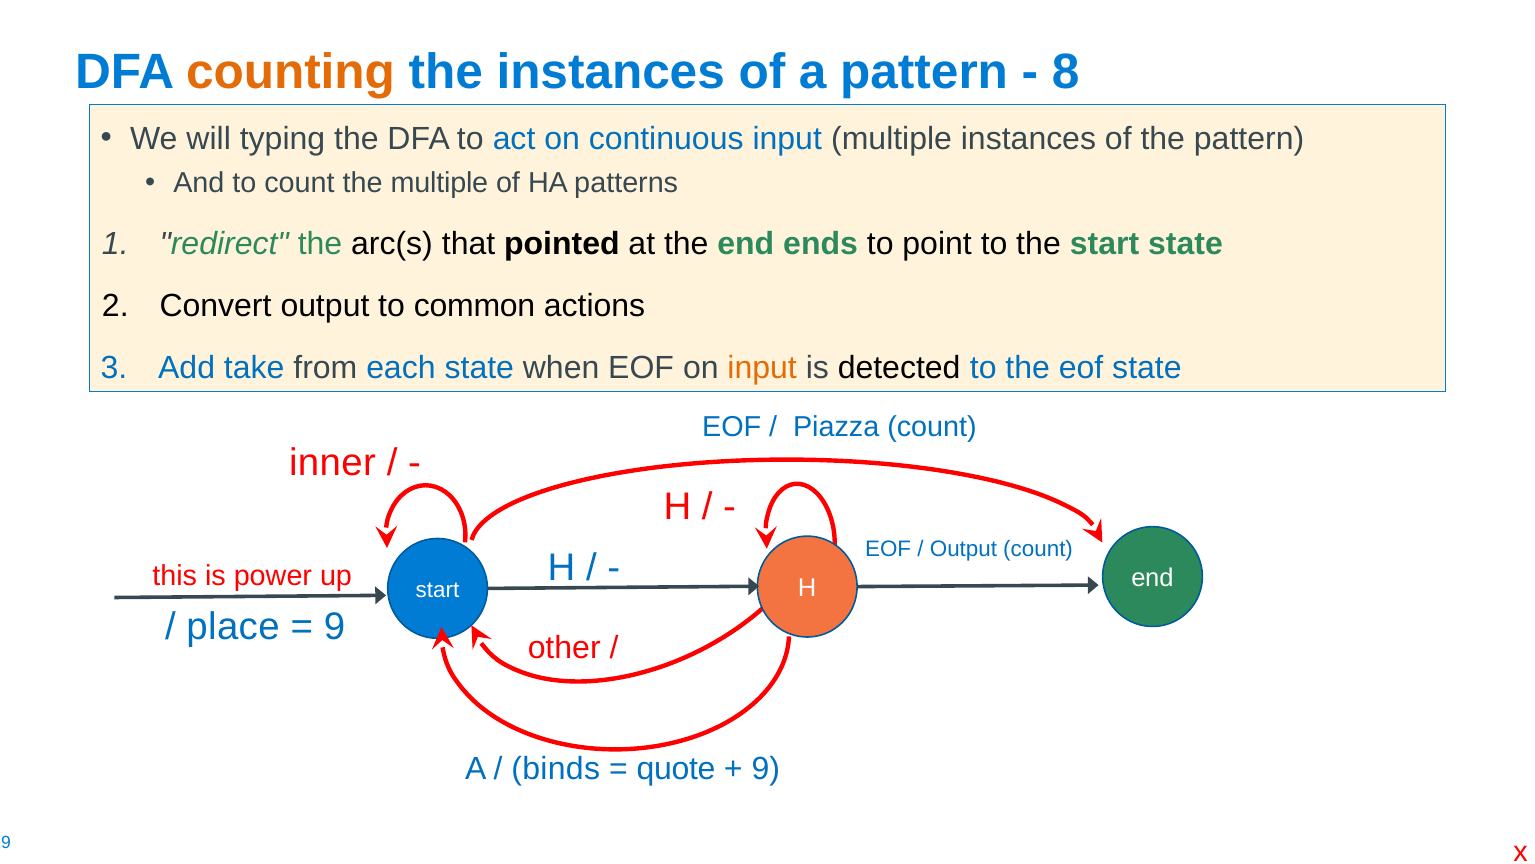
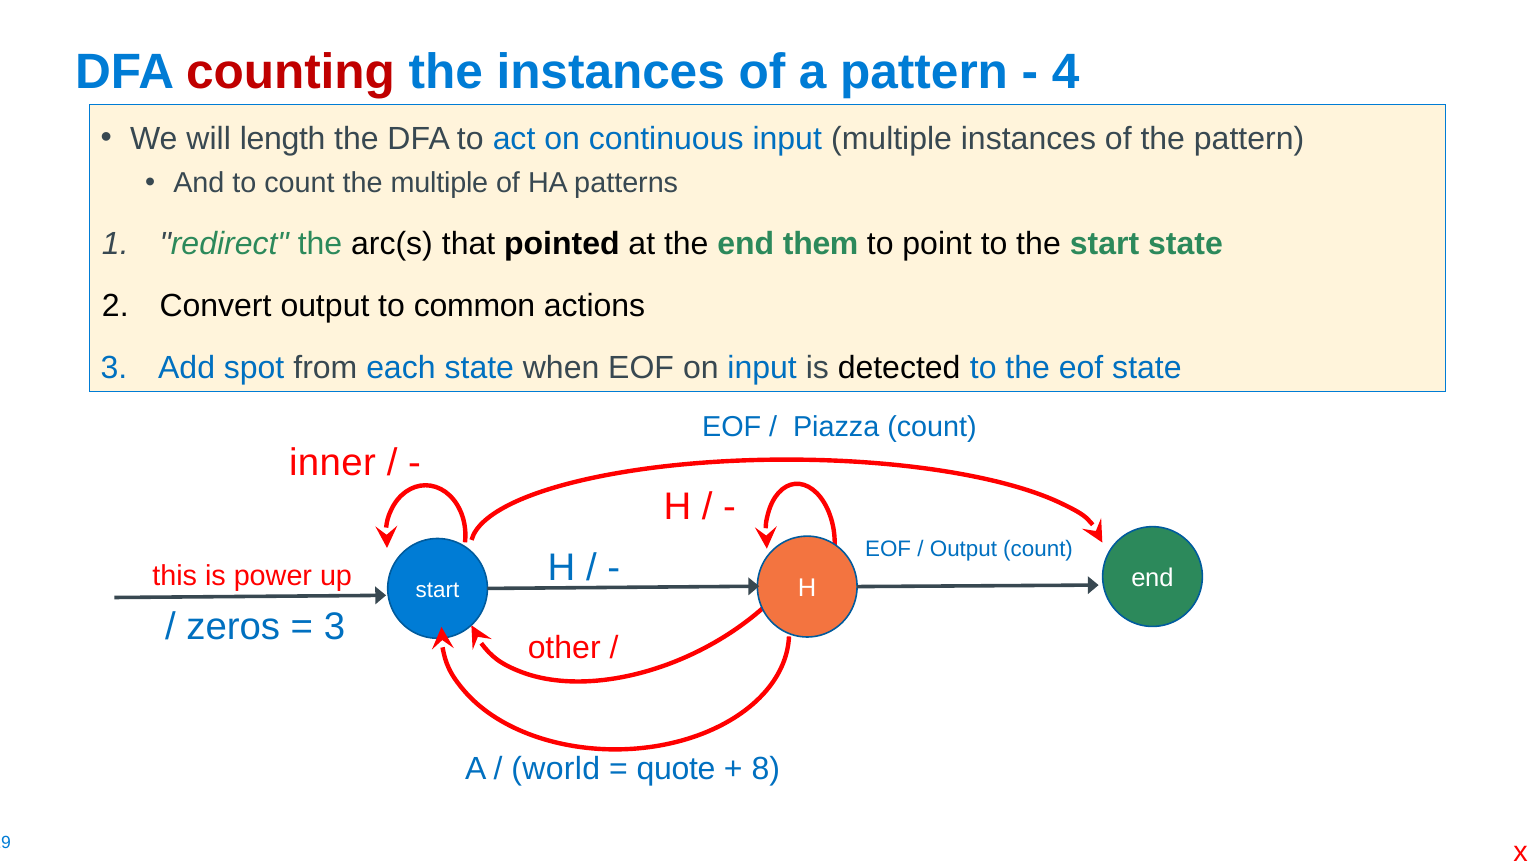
counting colour: orange -> red
8: 8 -> 4
typing: typing -> length
ends: ends -> them
take: take -> spot
input at (762, 368) colour: orange -> blue
place: place -> zeros
9 at (335, 626): 9 -> 3
binds: binds -> world
9 at (766, 768): 9 -> 8
